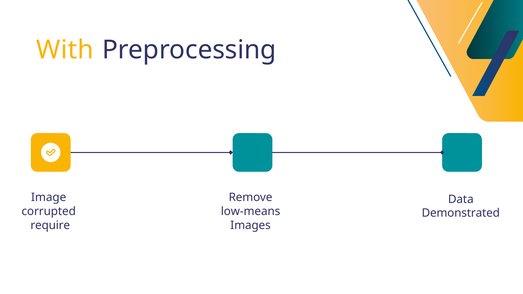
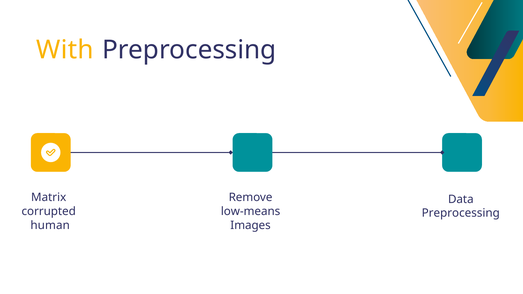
Image: Image -> Matrix
Demonstrated at (461, 213): Demonstrated -> Preprocessing
require: require -> human
